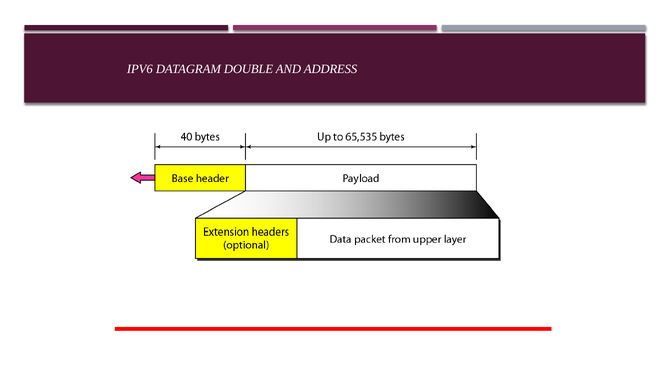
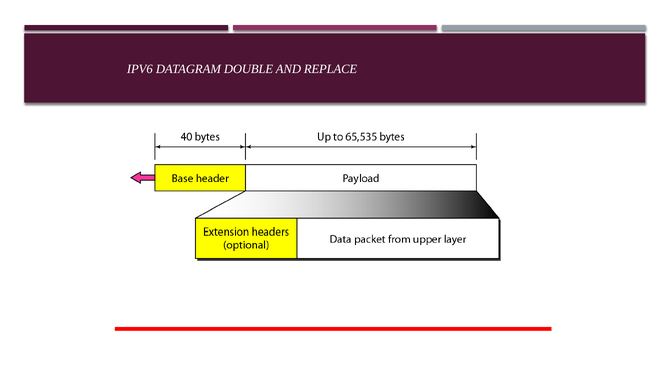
ADDRESS: ADDRESS -> REPLACE
